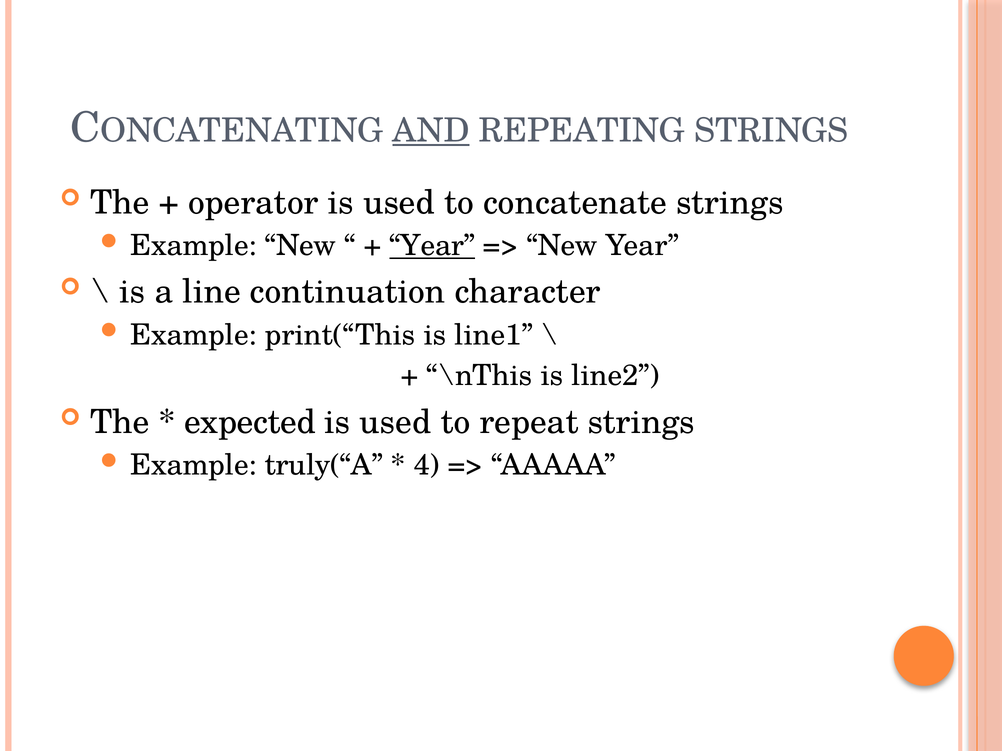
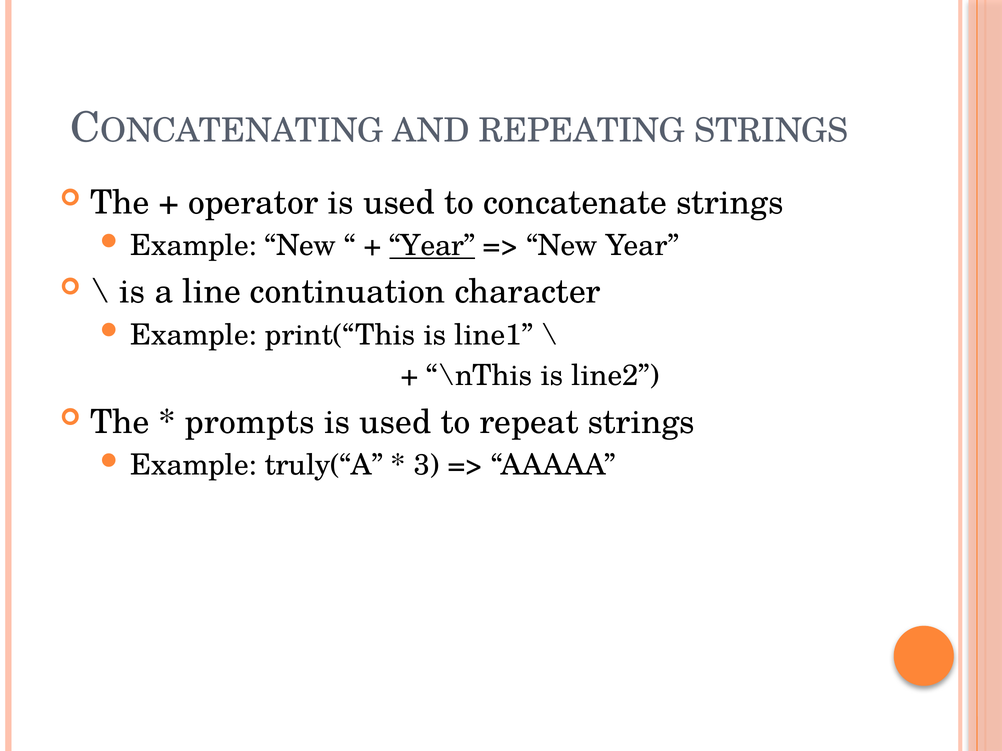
AND underline: present -> none
expected: expected -> prompts
4: 4 -> 3
